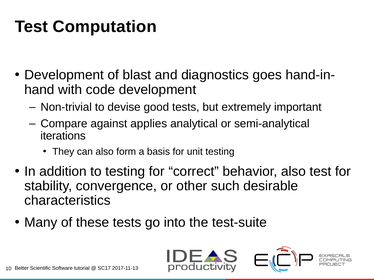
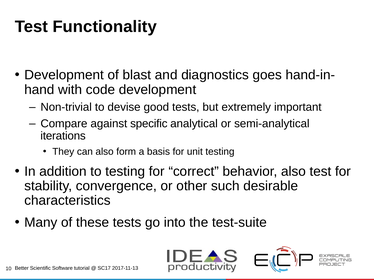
Computation: Computation -> Functionality
applies: applies -> specific
